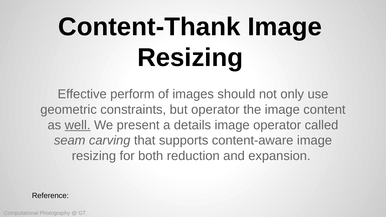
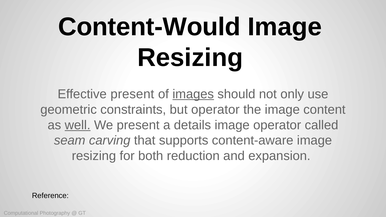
Content-Thank: Content-Thank -> Content-Would
Effective perform: perform -> present
images underline: none -> present
